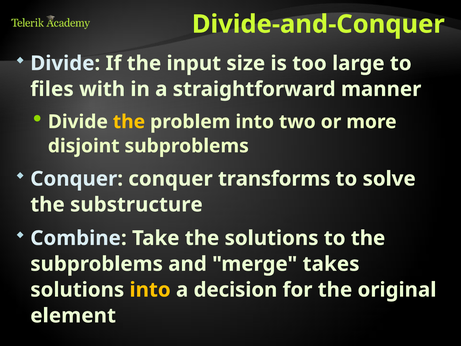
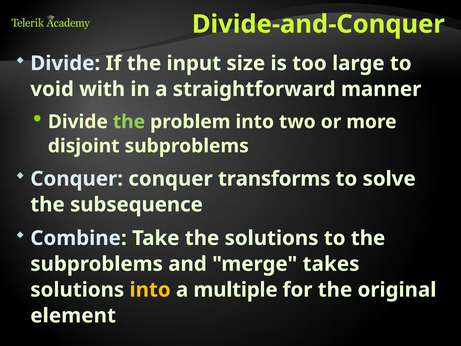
files: files -> void
the at (129, 122) colour: yellow -> light green
substructure: substructure -> subsequence
decision: decision -> multiple
